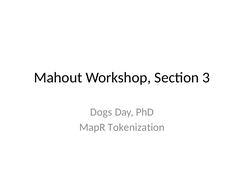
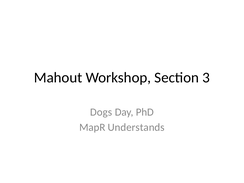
Tokenization: Tokenization -> Understands
